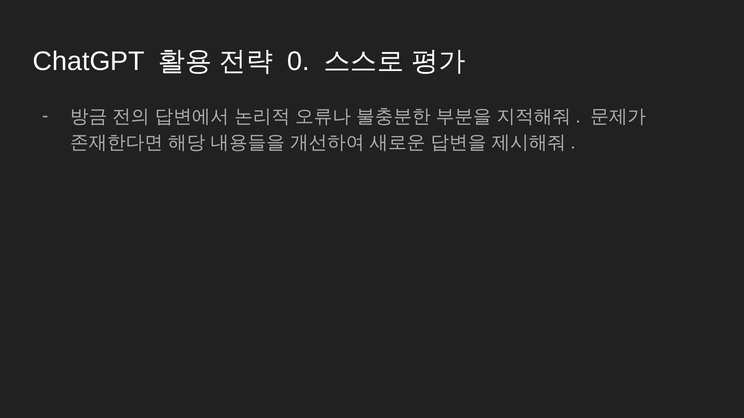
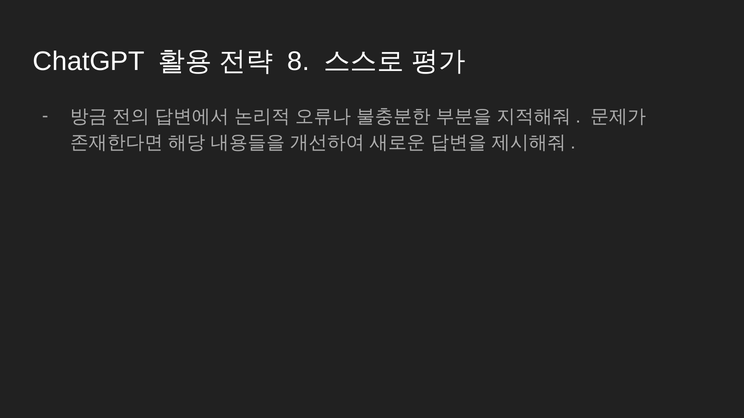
0: 0 -> 8
